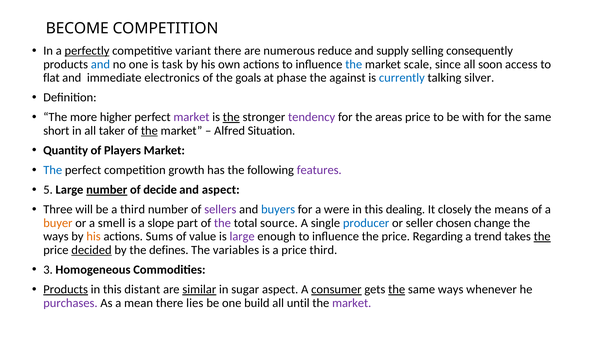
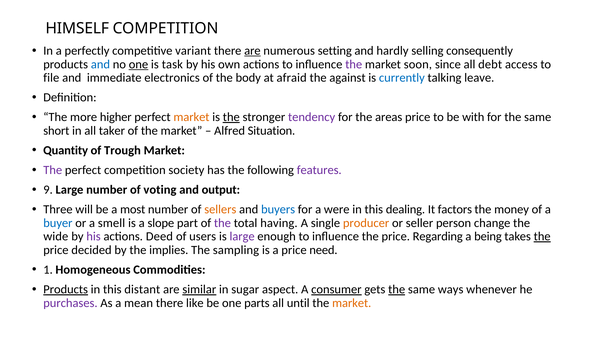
BECOME: BECOME -> HIMSELF
perfectly underline: present -> none
are at (252, 51) underline: none -> present
reduce: reduce -> setting
supply: supply -> hardly
one at (138, 64) underline: none -> present
the at (354, 64) colour: blue -> purple
scale: scale -> soon
soon: soon -> debt
flat: flat -> file
goals: goals -> body
phase: phase -> afraid
silver: silver -> leave
market at (191, 117) colour: purple -> orange
the at (149, 131) underline: present -> none
Players: Players -> Trough
The at (53, 170) colour: blue -> purple
growth: growth -> society
5: 5 -> 9
number at (107, 190) underline: present -> none
decide: decide -> voting
and aspect: aspect -> output
a third: third -> most
sellers colour: purple -> orange
closely: closely -> factors
means: means -> money
buyer colour: orange -> blue
source: source -> having
producer colour: blue -> orange
chosen: chosen -> person
ways at (56, 236): ways -> wide
his at (94, 236) colour: orange -> purple
Sums: Sums -> Deed
value: value -> users
trend: trend -> being
decided underline: present -> none
defines: defines -> implies
variables: variables -> sampling
price third: third -> need
3: 3 -> 1
lies: lies -> like
build: build -> parts
market at (352, 303) colour: purple -> orange
